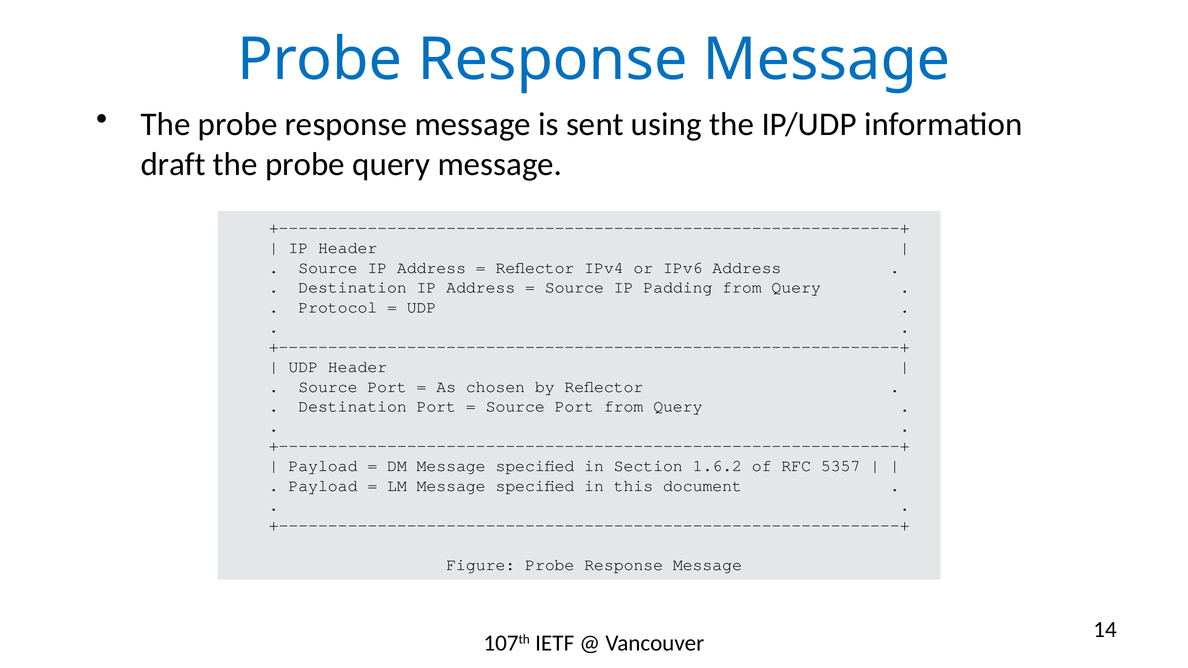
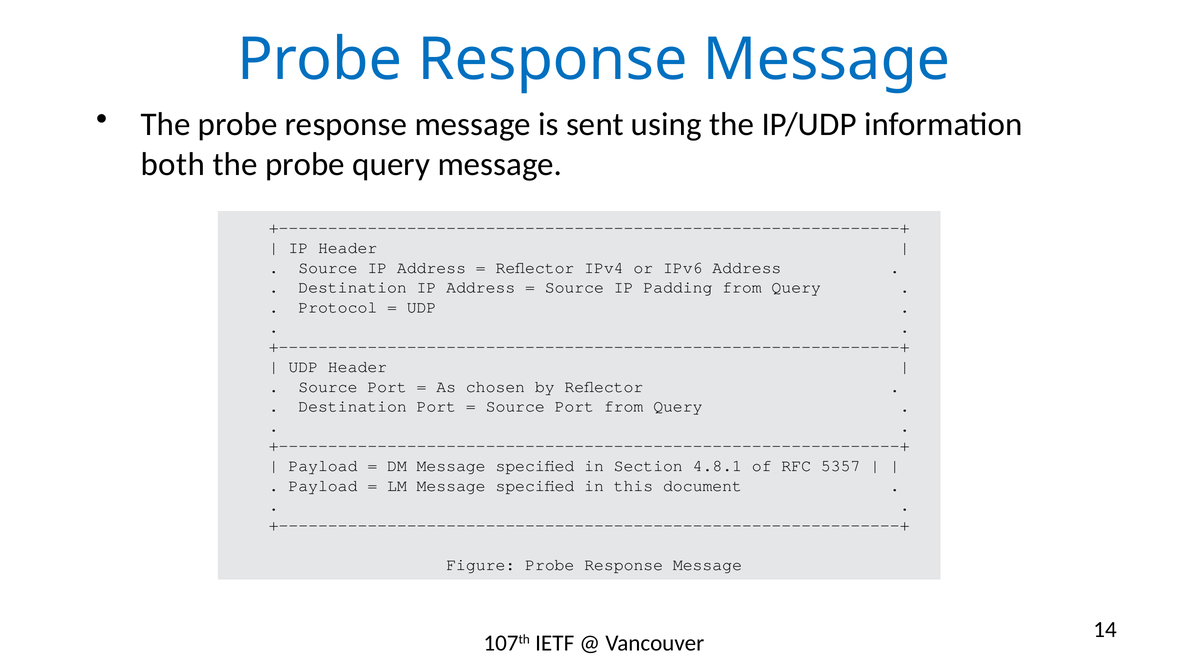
draft: draft -> both
1.6.2: 1.6.2 -> 4.8.1
